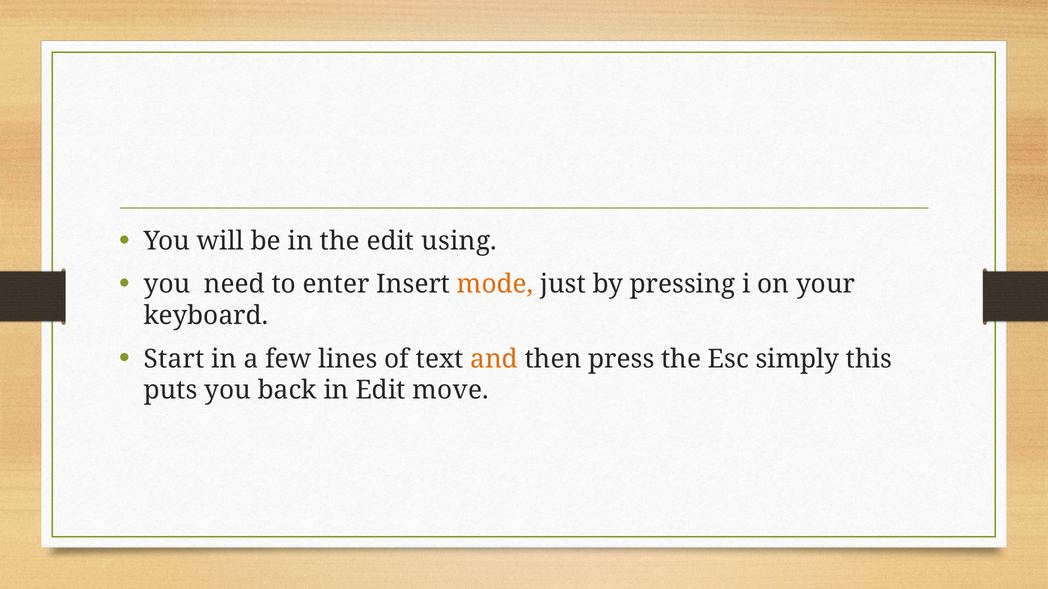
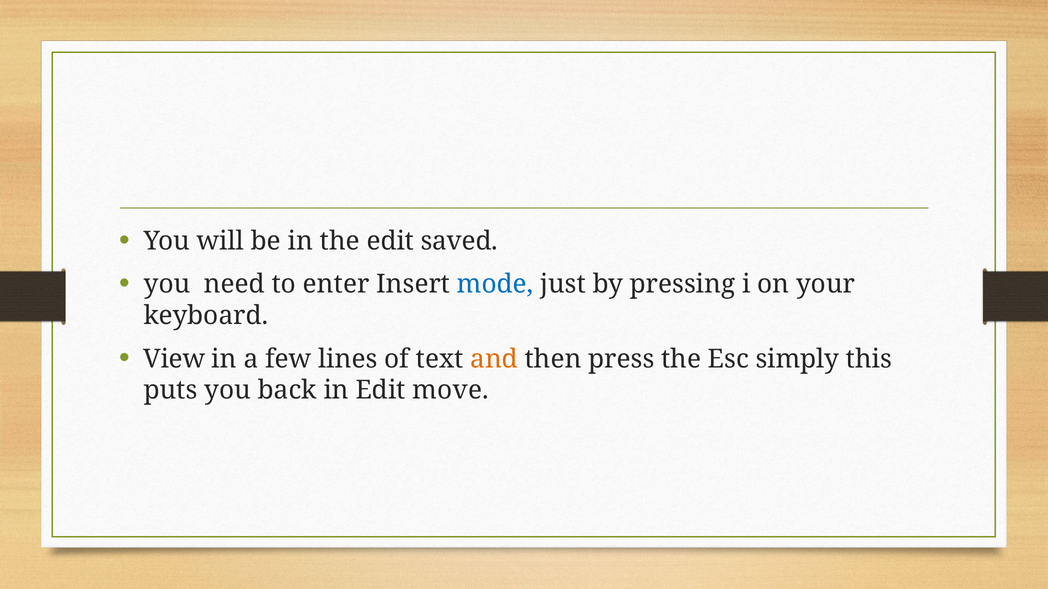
using: using -> saved
mode colour: orange -> blue
Start: Start -> View
